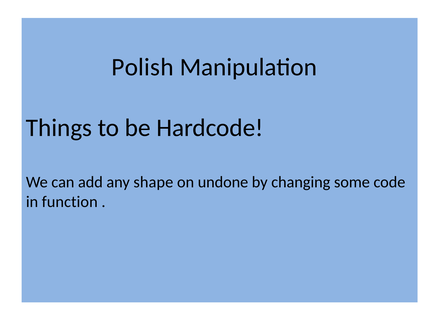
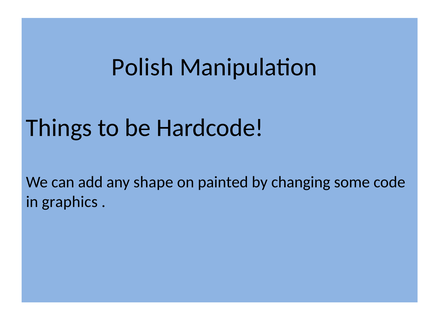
undone: undone -> painted
function: function -> graphics
